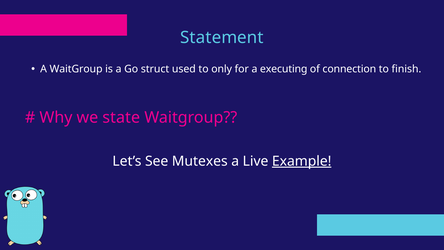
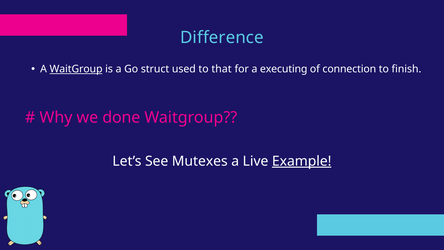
Statement: Statement -> Difference
WaitGroup at (76, 69) underline: none -> present
only: only -> that
state: state -> done
